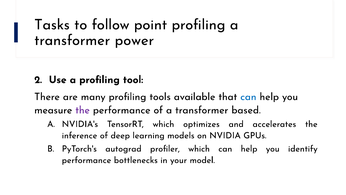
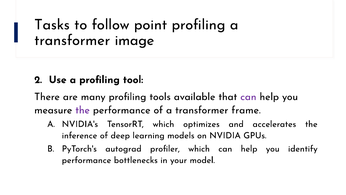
power: power -> image
can at (248, 97) colour: blue -> purple
based: based -> frame
